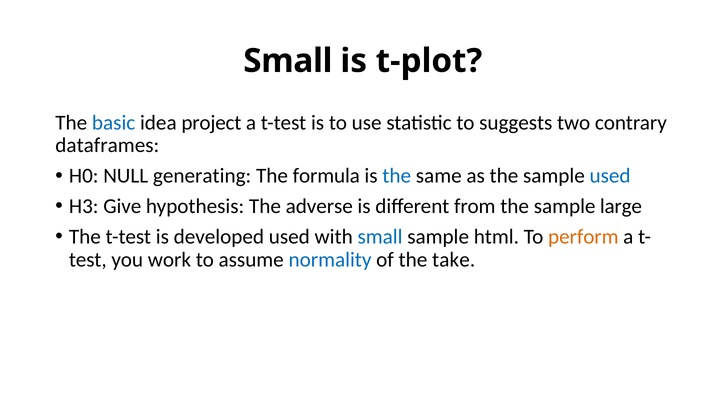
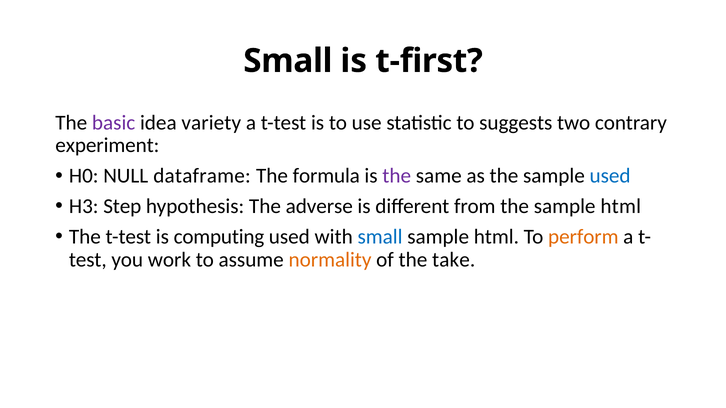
t-plot: t-plot -> t-first
basic colour: blue -> purple
project: project -> variety
dataframes: dataframes -> experiment
generating: generating -> dataframe
the at (397, 176) colour: blue -> purple
Give: Give -> Step
the sample large: large -> html
developed: developed -> computing
normality colour: blue -> orange
